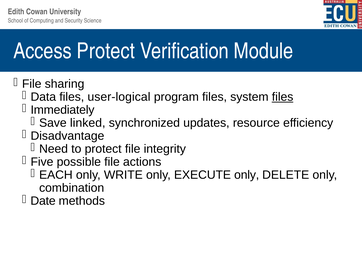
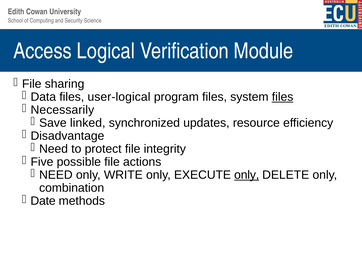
Access Protect: Protect -> Logical
Immediately: Immediately -> Necessarily
EACH at (56, 175): EACH -> NEED
only at (247, 175) underline: none -> present
